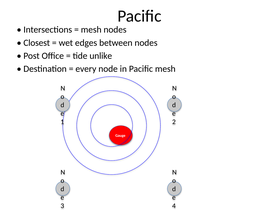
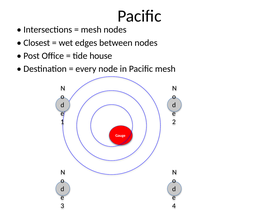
unlike: unlike -> house
